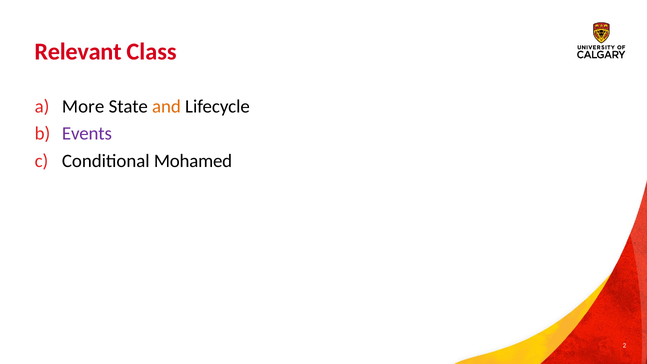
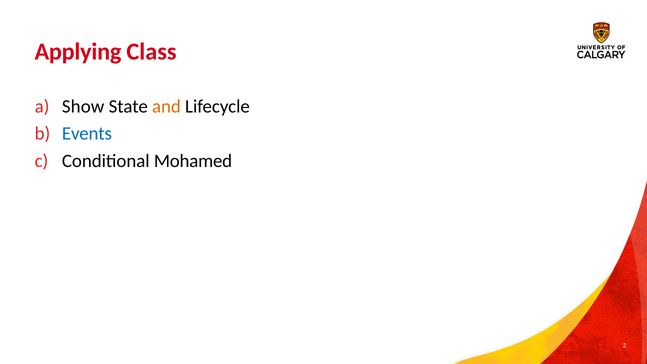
Relevant: Relevant -> Applying
More: More -> Show
Events colour: purple -> blue
